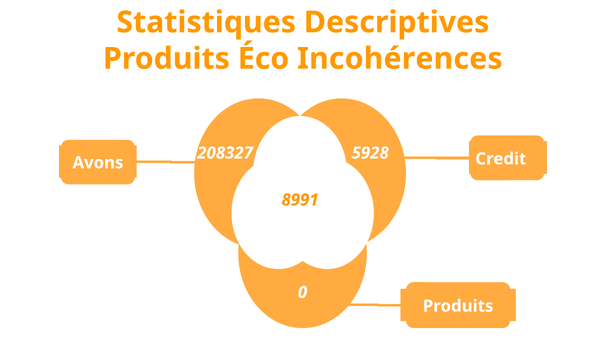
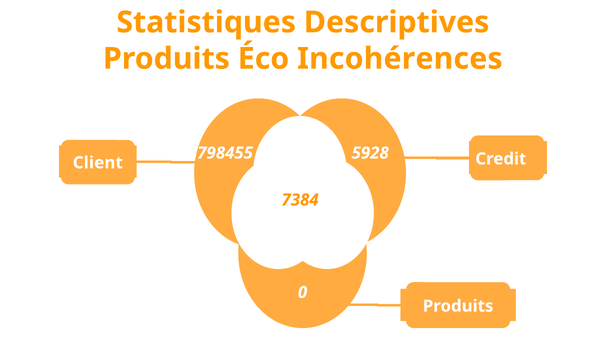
208327: 208327 -> 798455
Avons: Avons -> Client
8991: 8991 -> 7384
